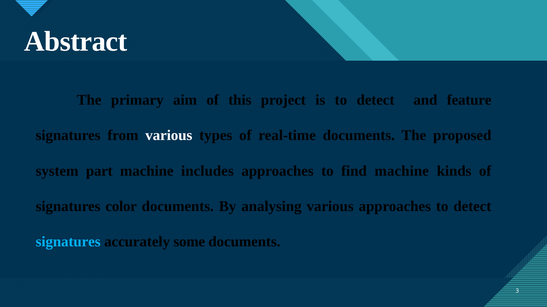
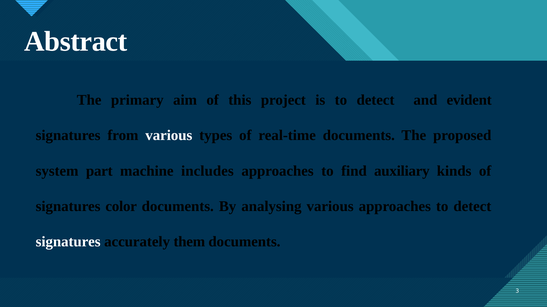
feature: feature -> evident
find machine: machine -> auxiliary
signatures at (68, 242) colour: light blue -> white
some: some -> them
